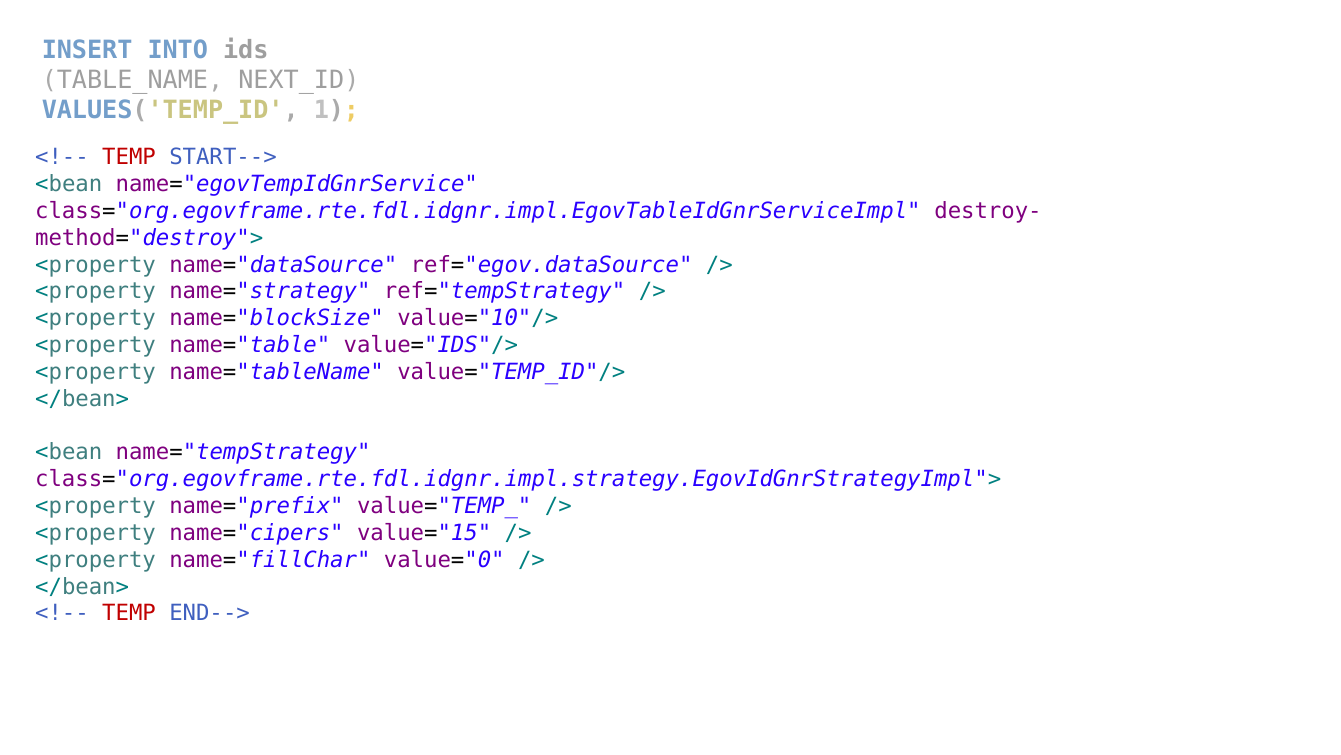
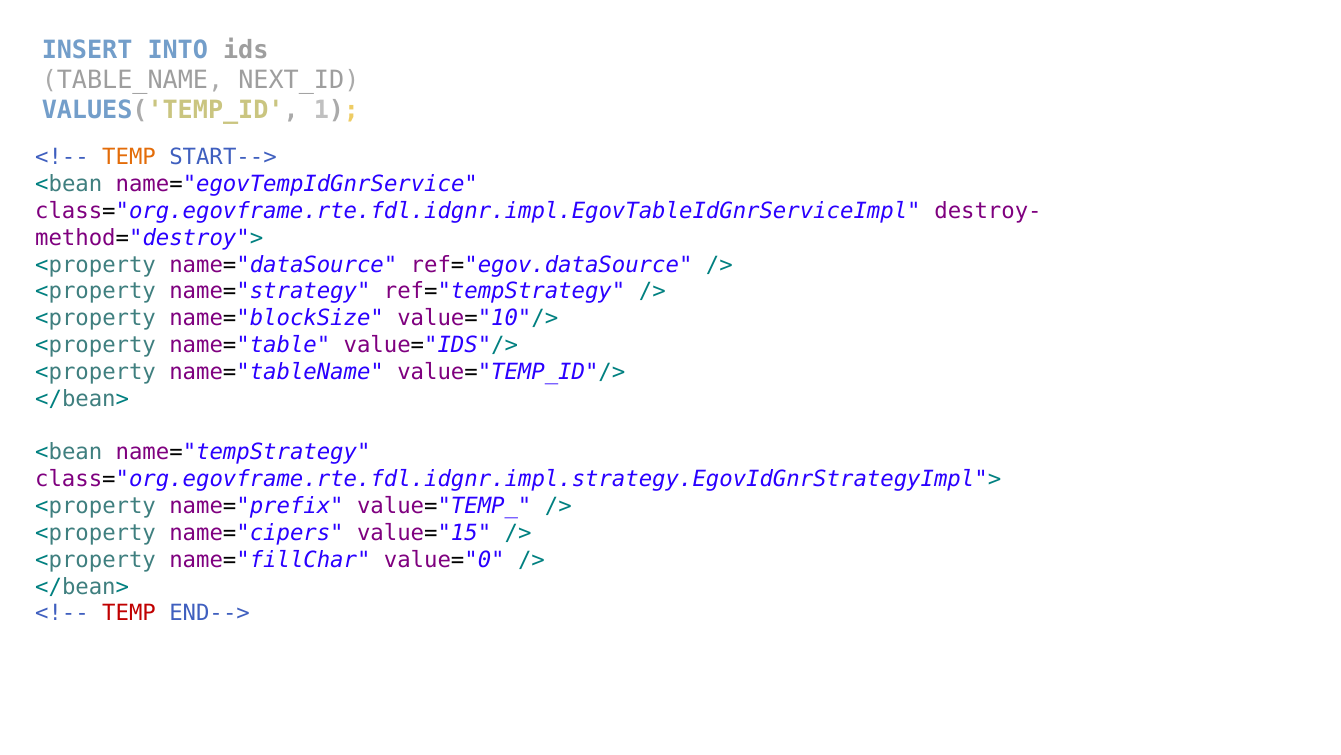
TEMP at (129, 157) colour: red -> orange
